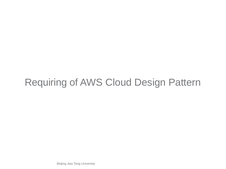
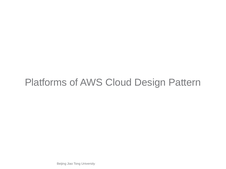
Requiring: Requiring -> Platforms
